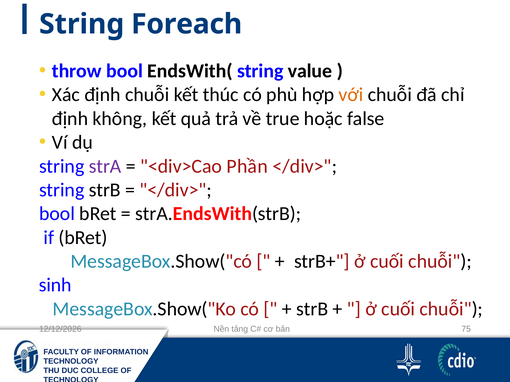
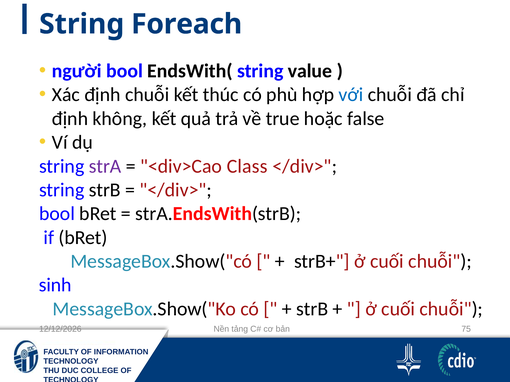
throw: throw -> người
với colour: orange -> blue
Phần: Phần -> Class
